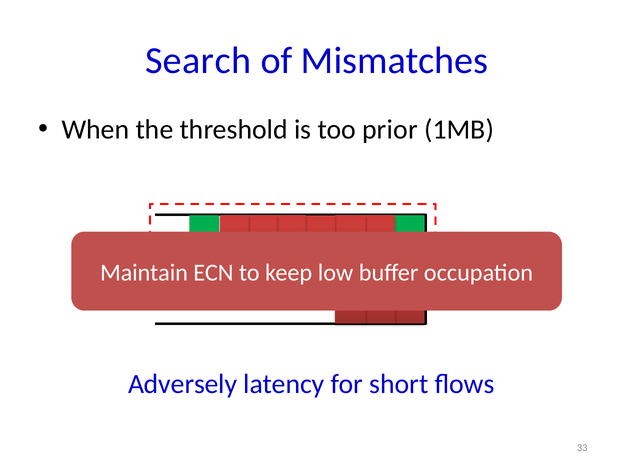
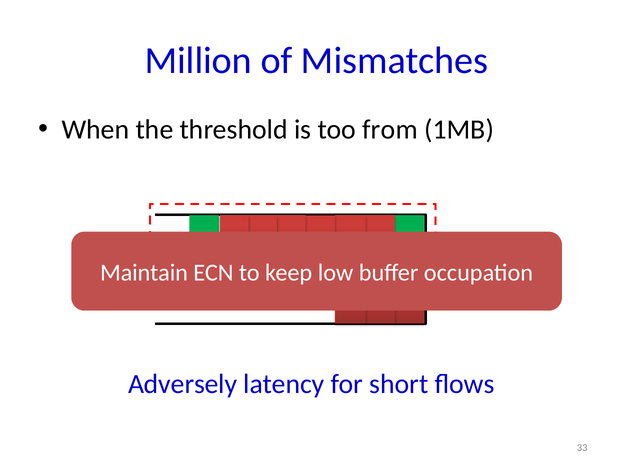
Search: Search -> Million
prior: prior -> from
